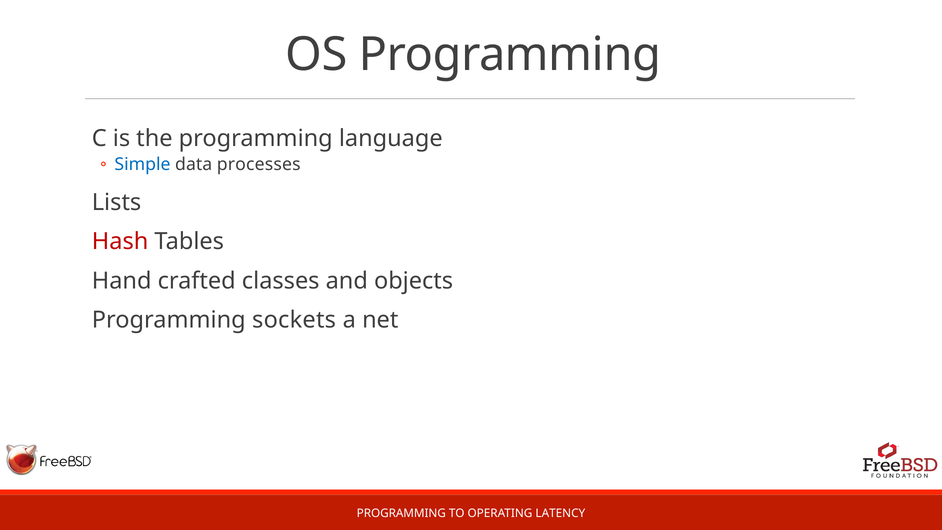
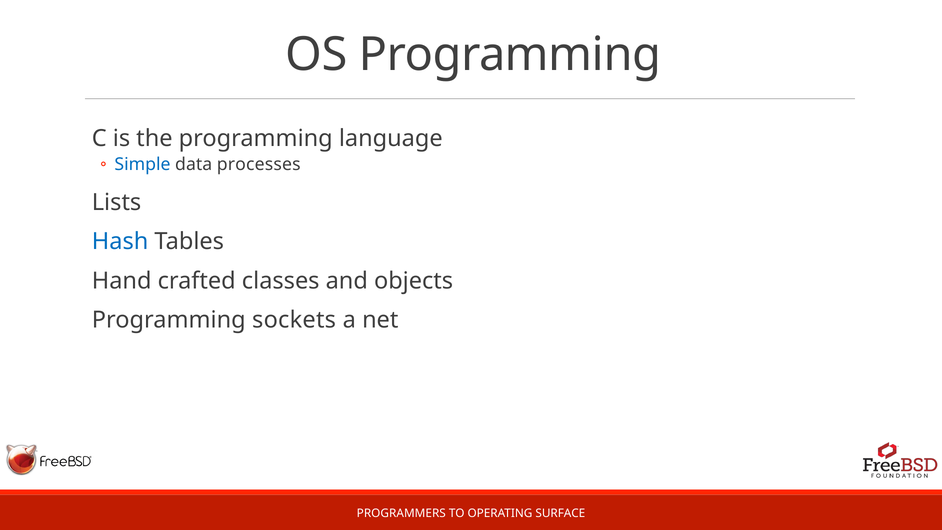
Hash colour: red -> blue
PROGRAMMING at (401, 513): PROGRAMMING -> PROGRAMMERS
LATENCY: LATENCY -> SURFACE
